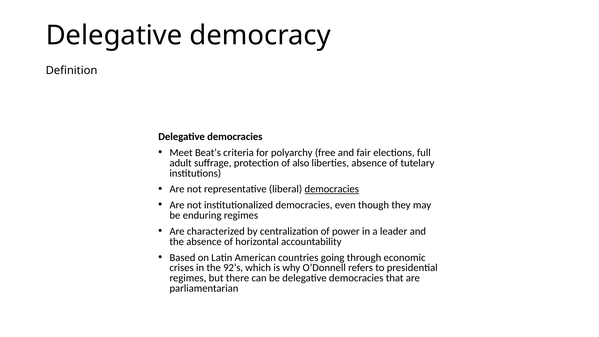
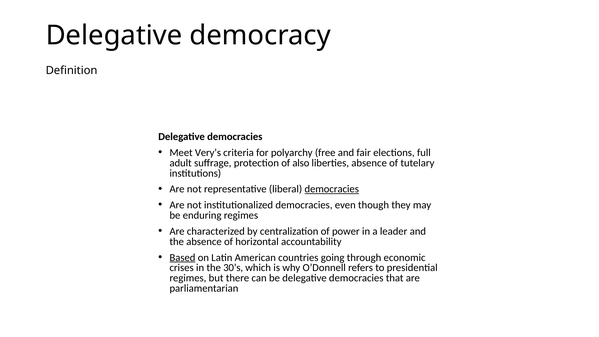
Beat’s: Beat’s -> Very’s
Based underline: none -> present
92’s: 92’s -> 30’s
